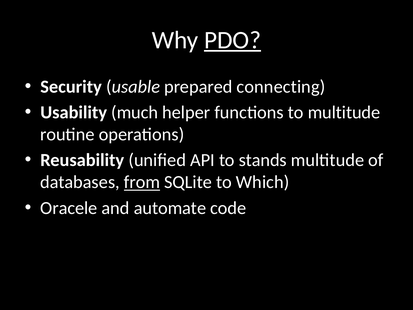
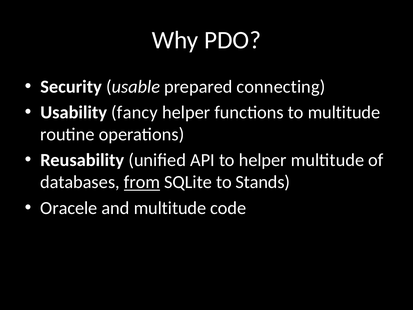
PDO underline: present -> none
much: much -> fancy
to stands: stands -> helper
Which: Which -> Stands
and automate: automate -> multitude
